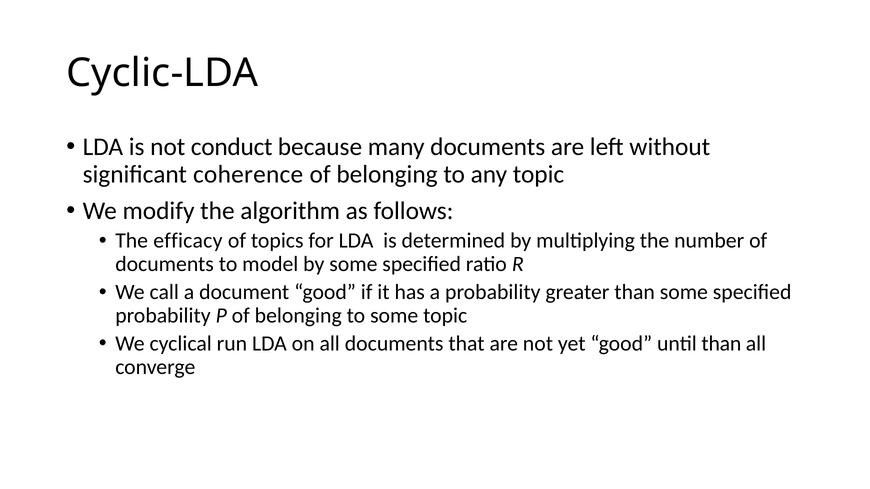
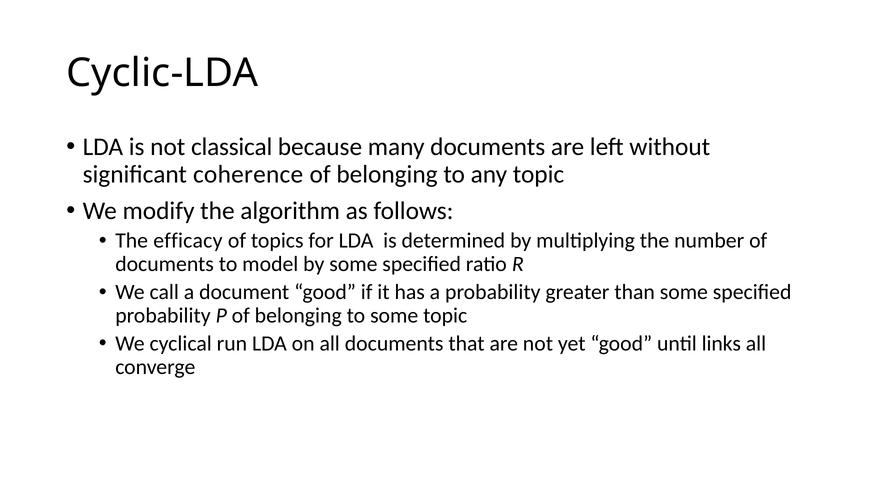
conduct: conduct -> classical
until than: than -> links
